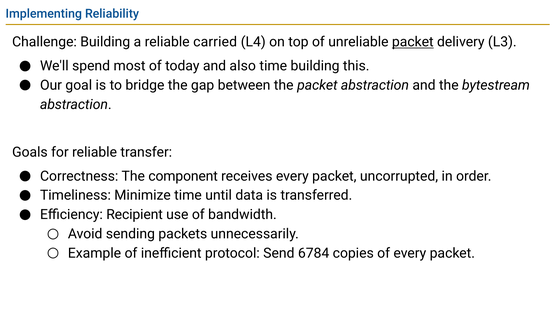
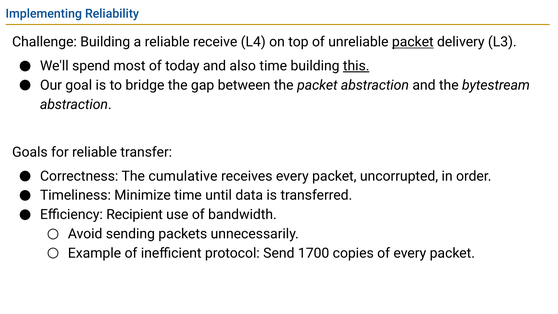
carried: carried -> receive
this underline: none -> present
component: component -> cumulative
6784: 6784 -> 1700
